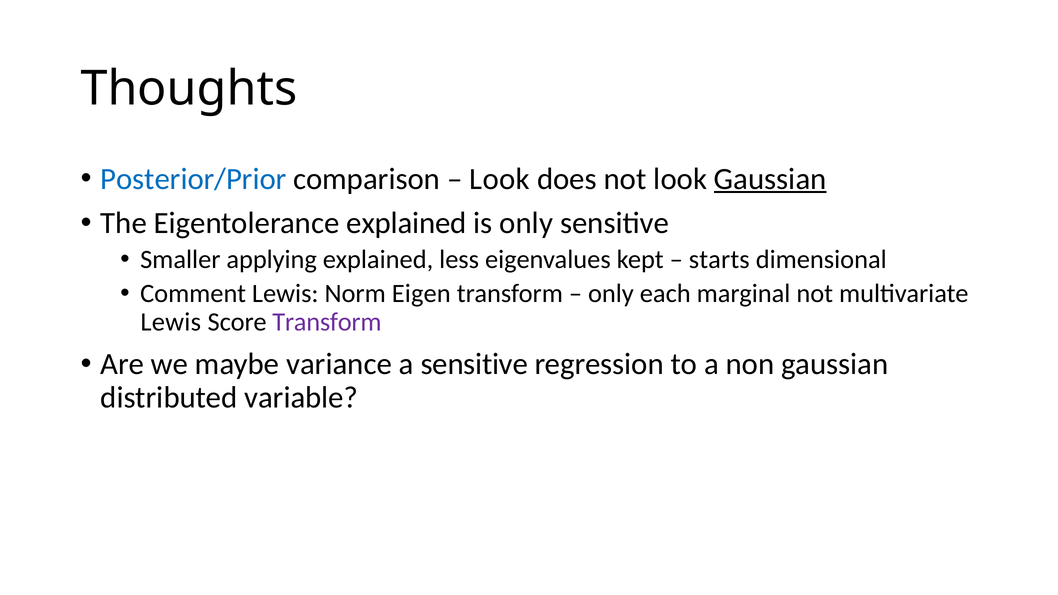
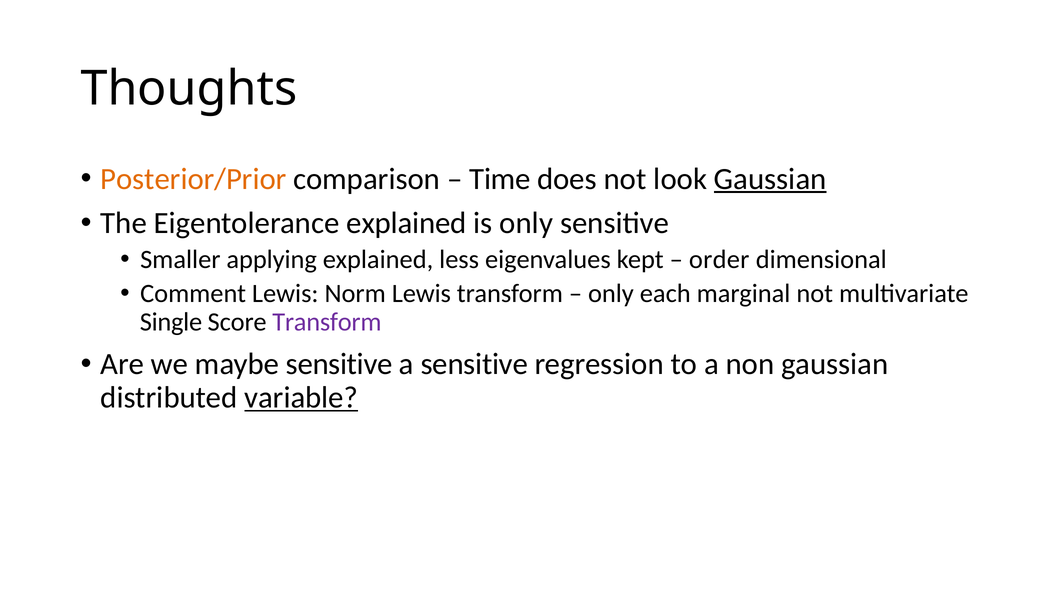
Posterior/Prior colour: blue -> orange
Look at (500, 179): Look -> Time
starts: starts -> order
Norm Eigen: Eigen -> Lewis
Lewis at (171, 322): Lewis -> Single
maybe variance: variance -> sensitive
variable underline: none -> present
